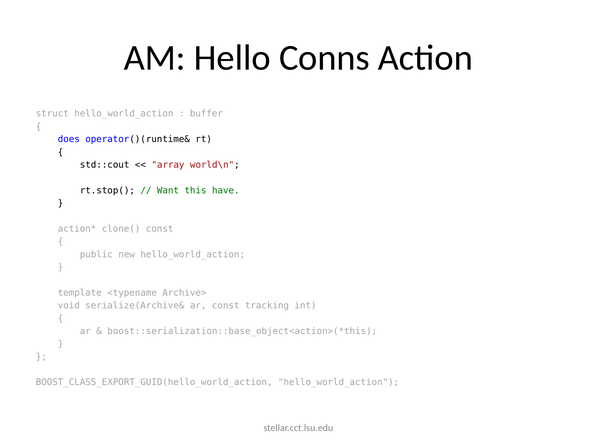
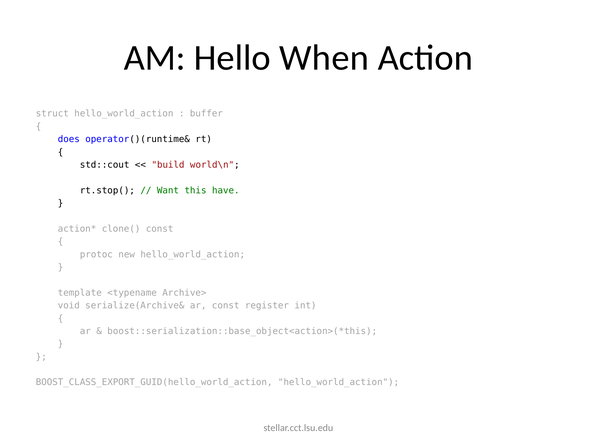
Conns: Conns -> When
array: array -> build
public: public -> protoc
tracking: tracking -> register
